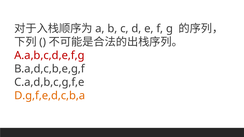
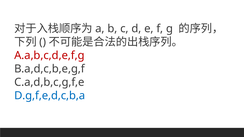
D.g,f,e,d,c,b,a colour: orange -> blue
